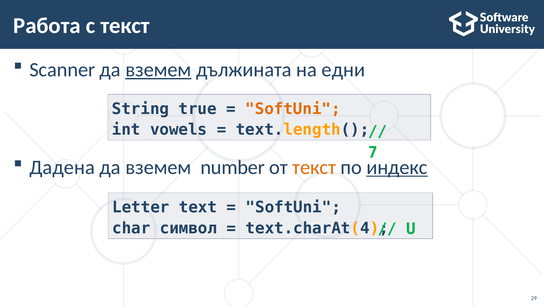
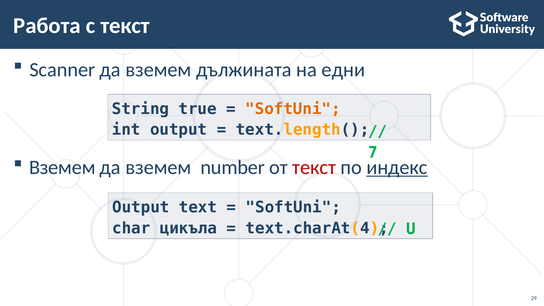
вземем at (158, 70) underline: present -> none
int vowels: vowels -> output
Дадена at (62, 167): Дадена -> Вземем
текст at (314, 167) colour: orange -> red
Letter at (141, 207): Letter -> Output
символ: символ -> цикъла
